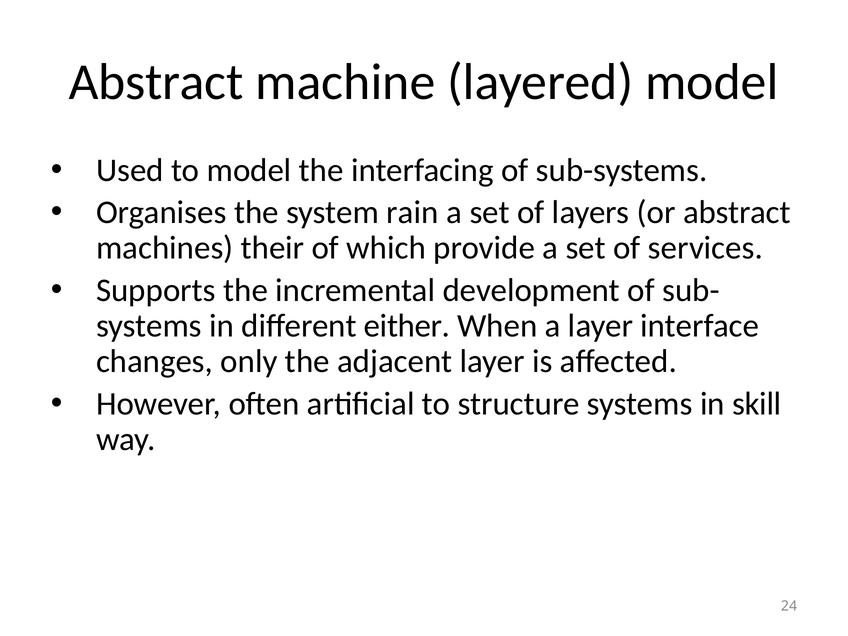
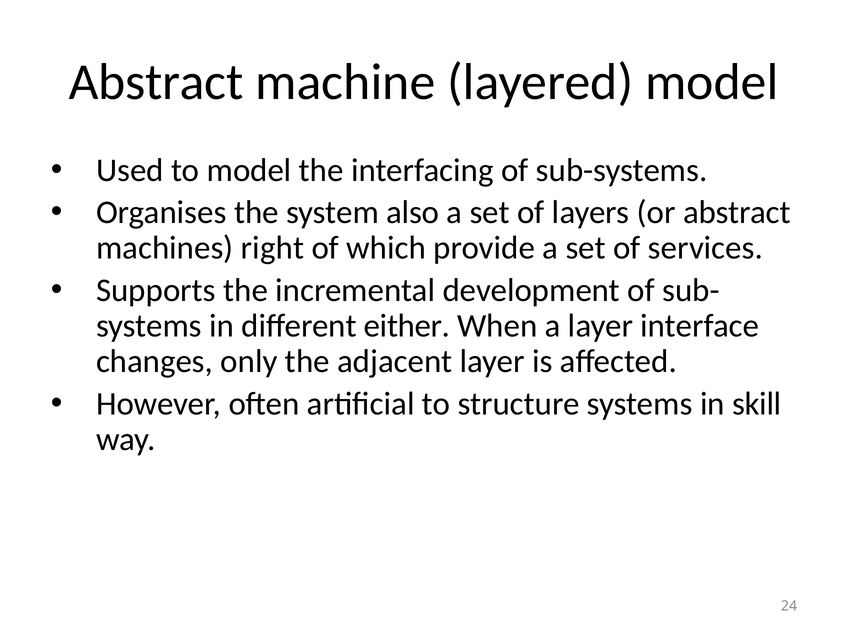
rain: rain -> also
their: their -> right
